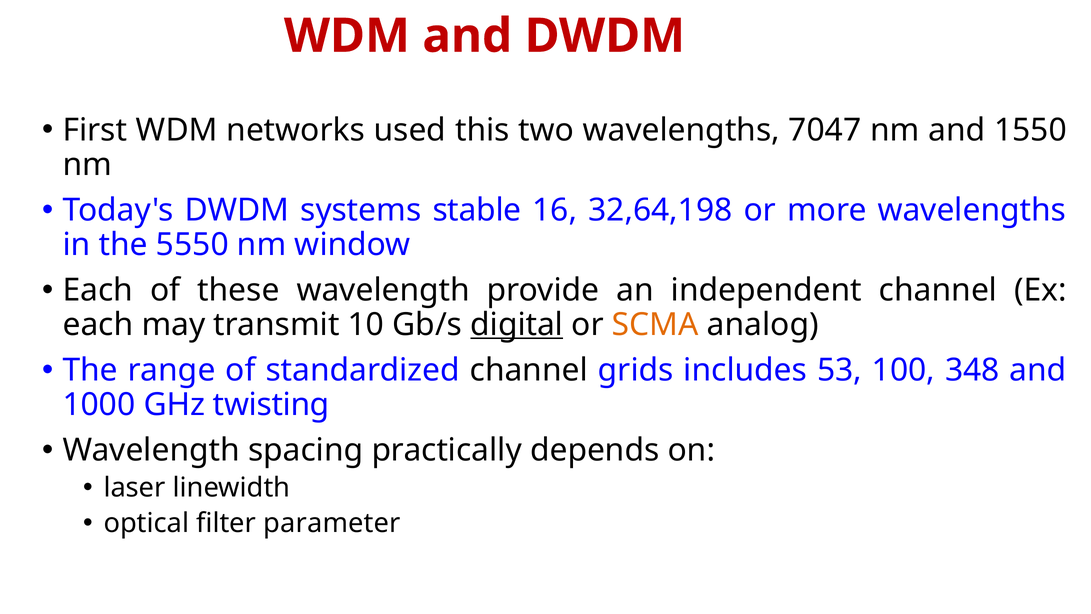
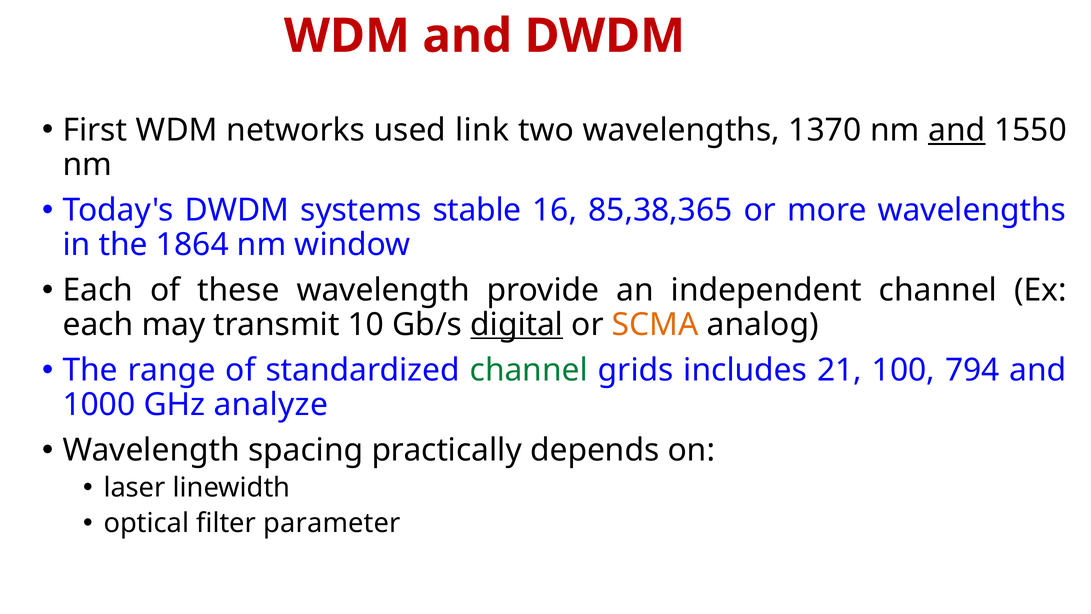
this: this -> link
7047: 7047 -> 1370
and at (957, 130) underline: none -> present
32,64,198: 32,64,198 -> 85,38,365
5550: 5550 -> 1864
channel at (529, 370) colour: black -> green
53: 53 -> 21
348: 348 -> 794
twisting: twisting -> analyze
